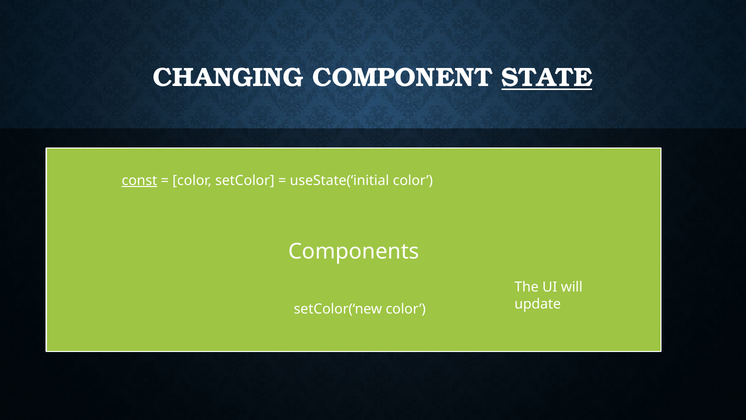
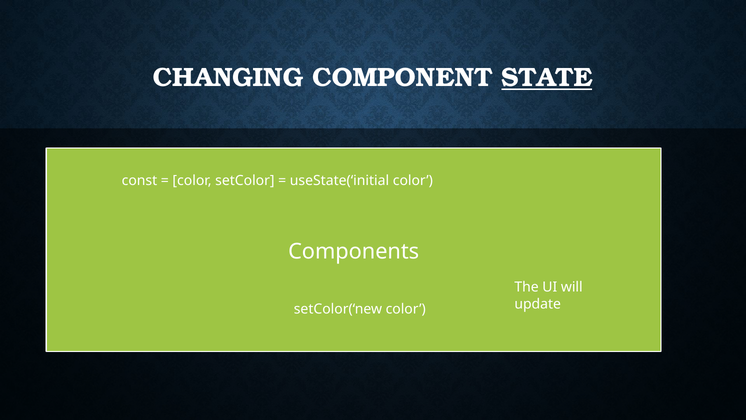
const underline: present -> none
